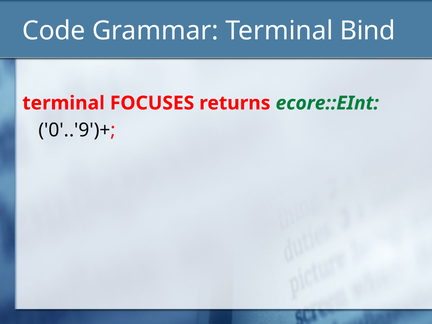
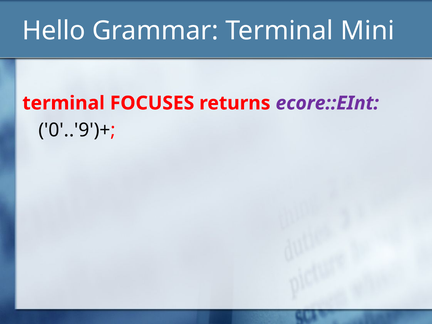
Code: Code -> Hello
Bind: Bind -> Mini
ecore::EInt colour: green -> purple
